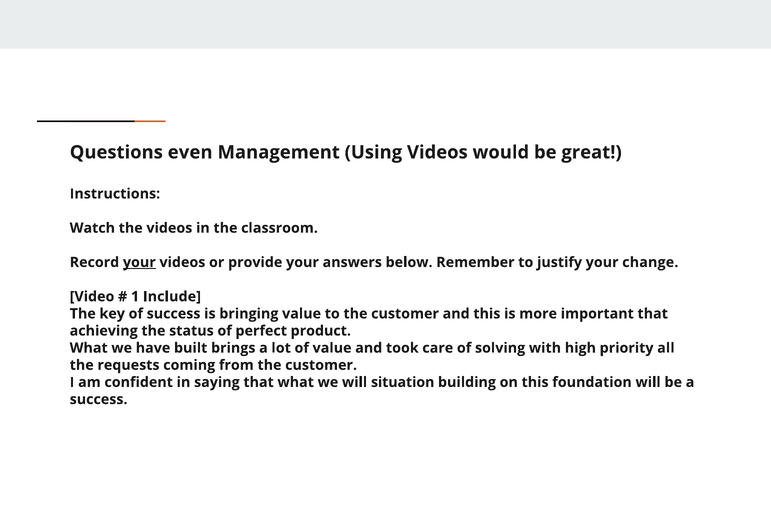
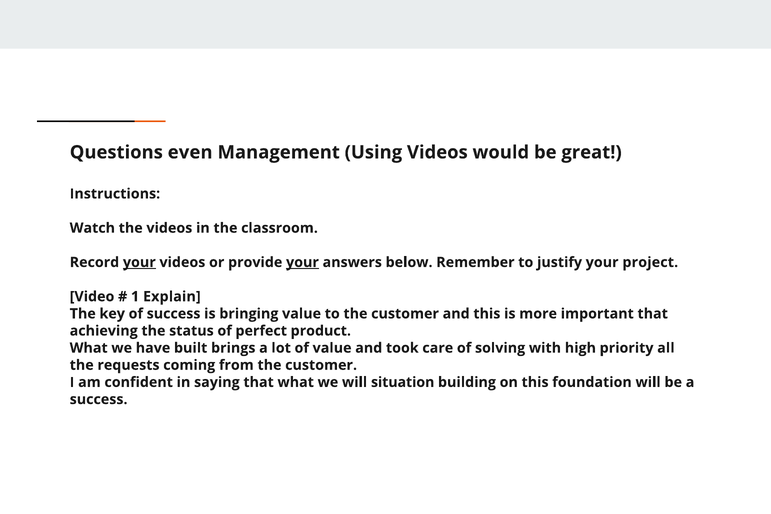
your at (302, 262) underline: none -> present
change: change -> project
Include: Include -> Explain
